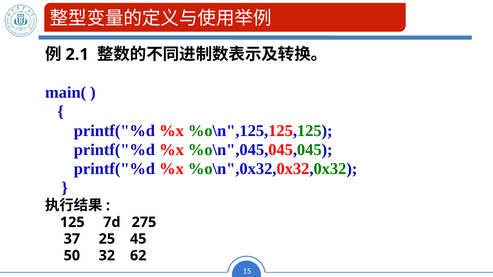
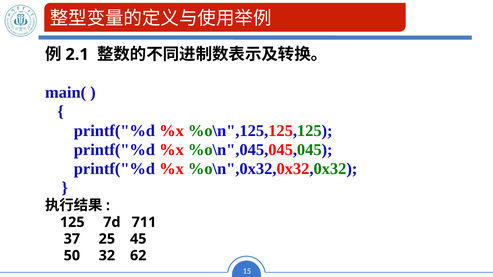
275: 275 -> 711
